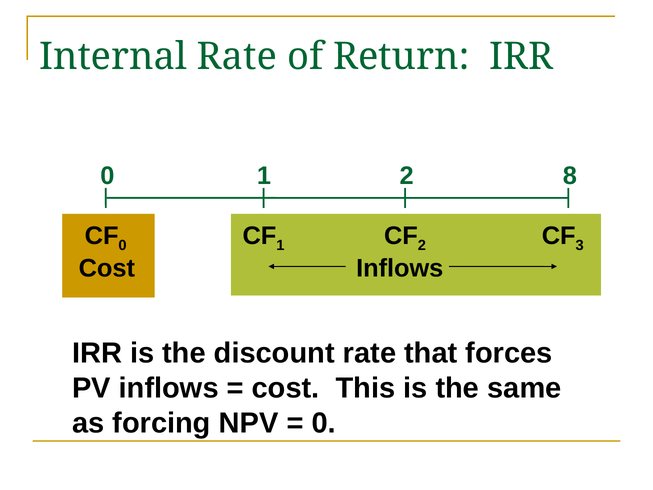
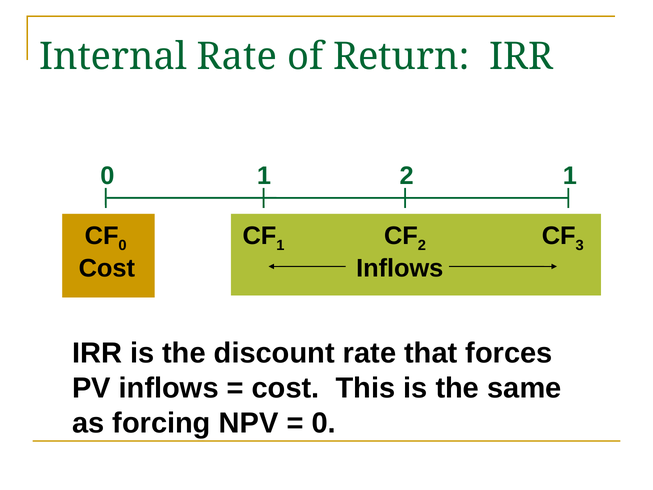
2 8: 8 -> 1
